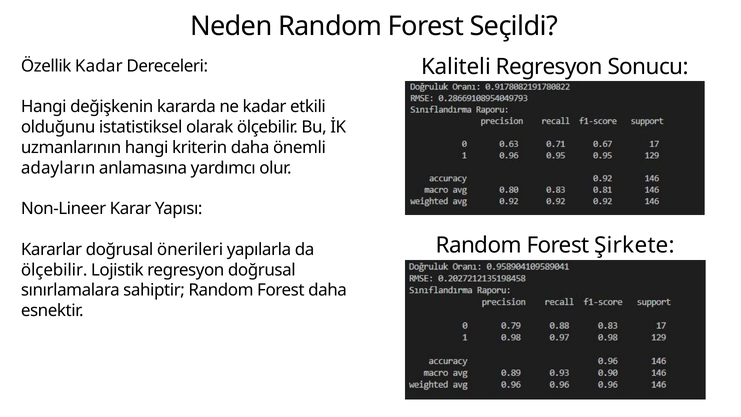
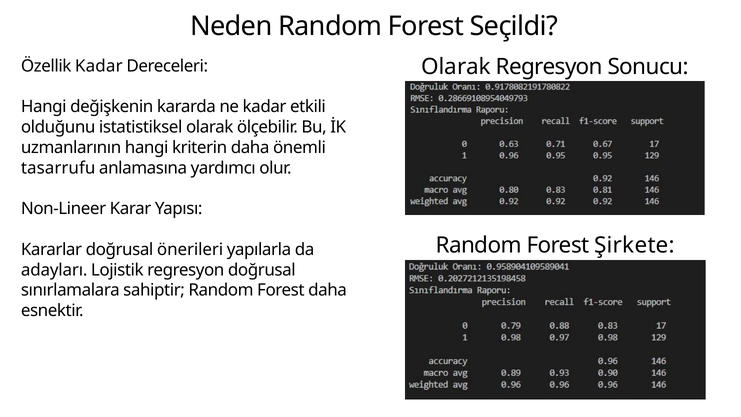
Kaliteli at (456, 67): Kaliteli -> Olarak
adayların: adayların -> tasarrufu
ölçebilir at (54, 270): ölçebilir -> adayları
